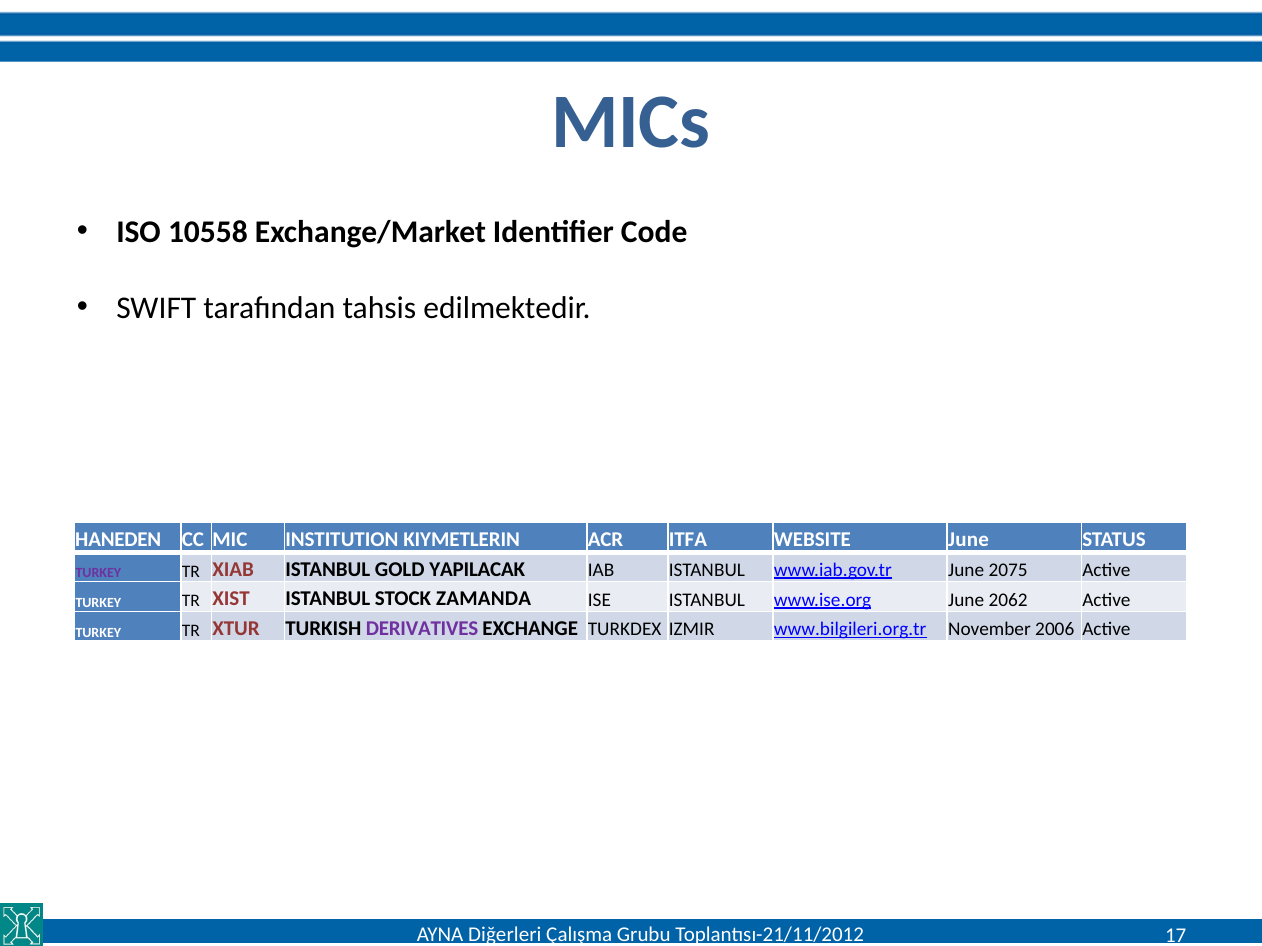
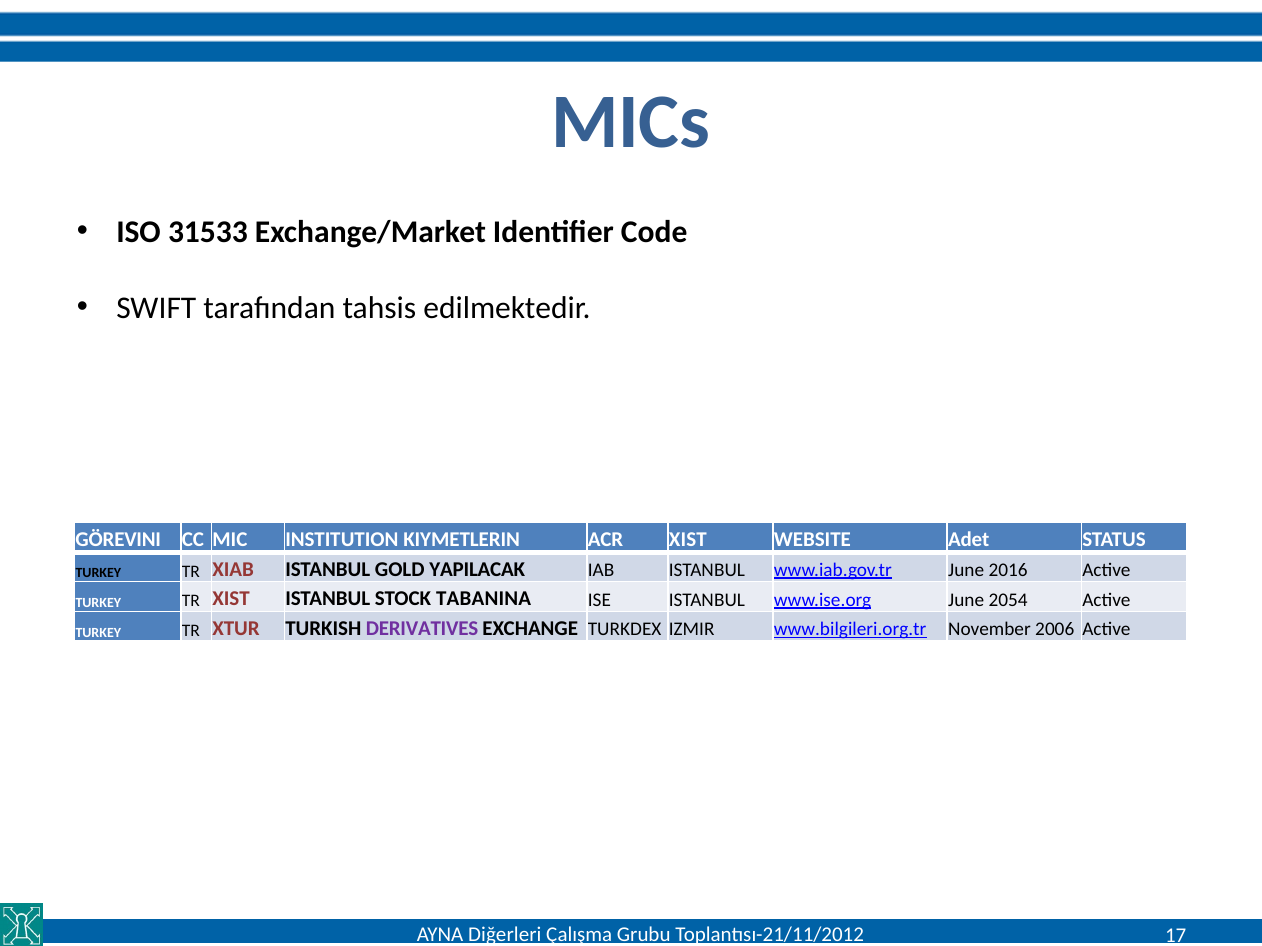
10558: 10558 -> 31533
HANEDEN: HANEDEN -> GÖREVINI
ACR ITFA: ITFA -> XIST
WEBSITE June: June -> Adet
TURKEY at (98, 574) colour: purple -> black
2075: 2075 -> 2016
ZAMANDA: ZAMANDA -> TABANINA
2062: 2062 -> 2054
